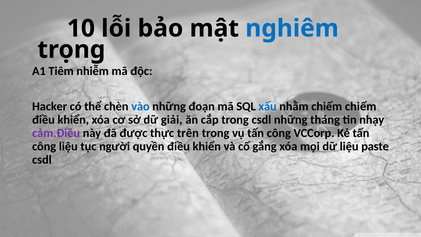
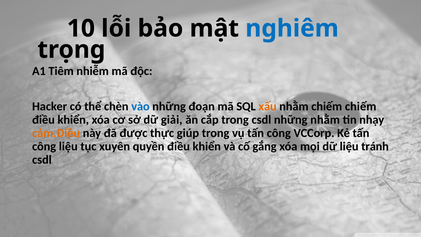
xấu colour: blue -> orange
những tháng: tháng -> nhằm
cảm.Điều colour: purple -> orange
trên: trên -> giúp
người: người -> xuyên
paste: paste -> tránh
